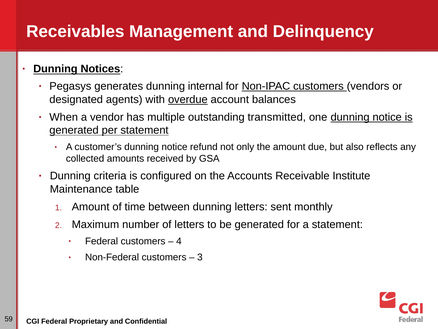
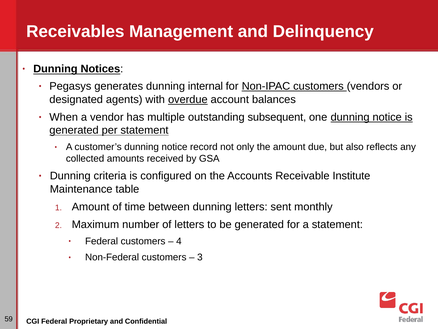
transmitted: transmitted -> subsequent
refund: refund -> record
